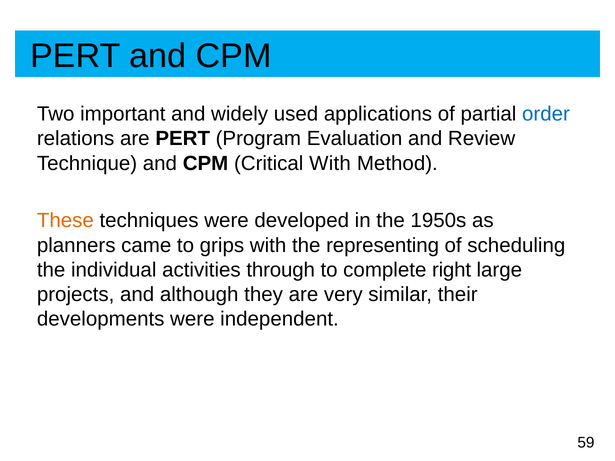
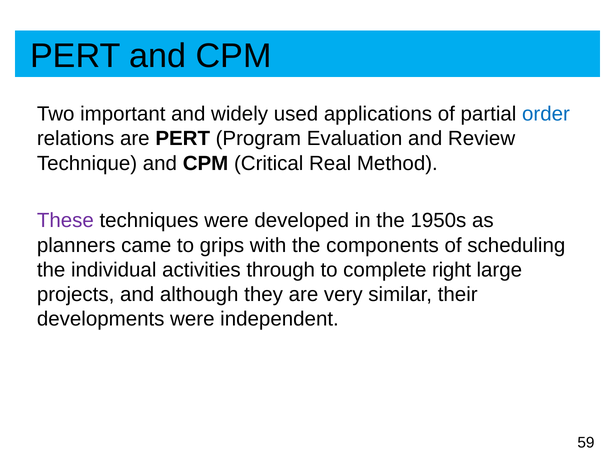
Critical With: With -> Real
These colour: orange -> purple
representing: representing -> components
